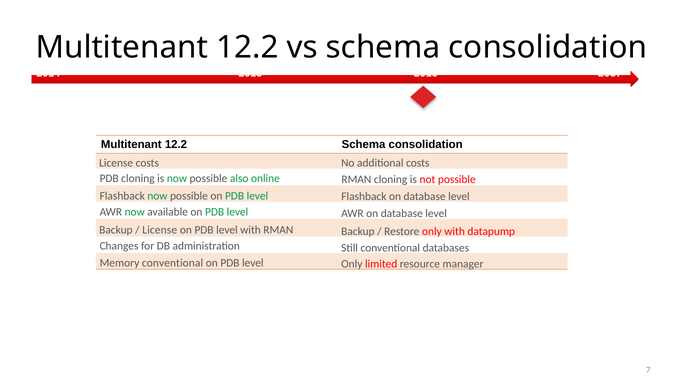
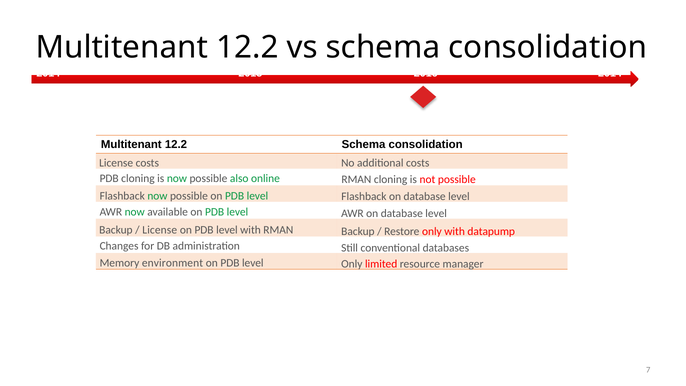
2016 2057: 2057 -> 2014
Memory conventional: conventional -> environment
